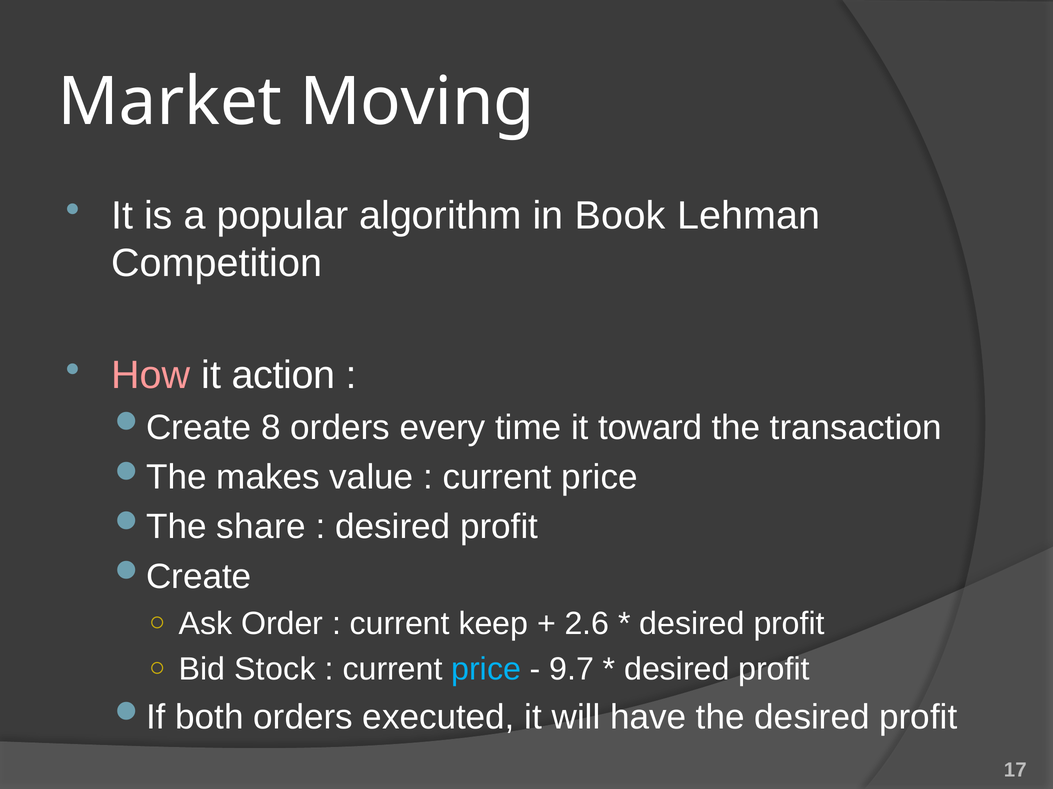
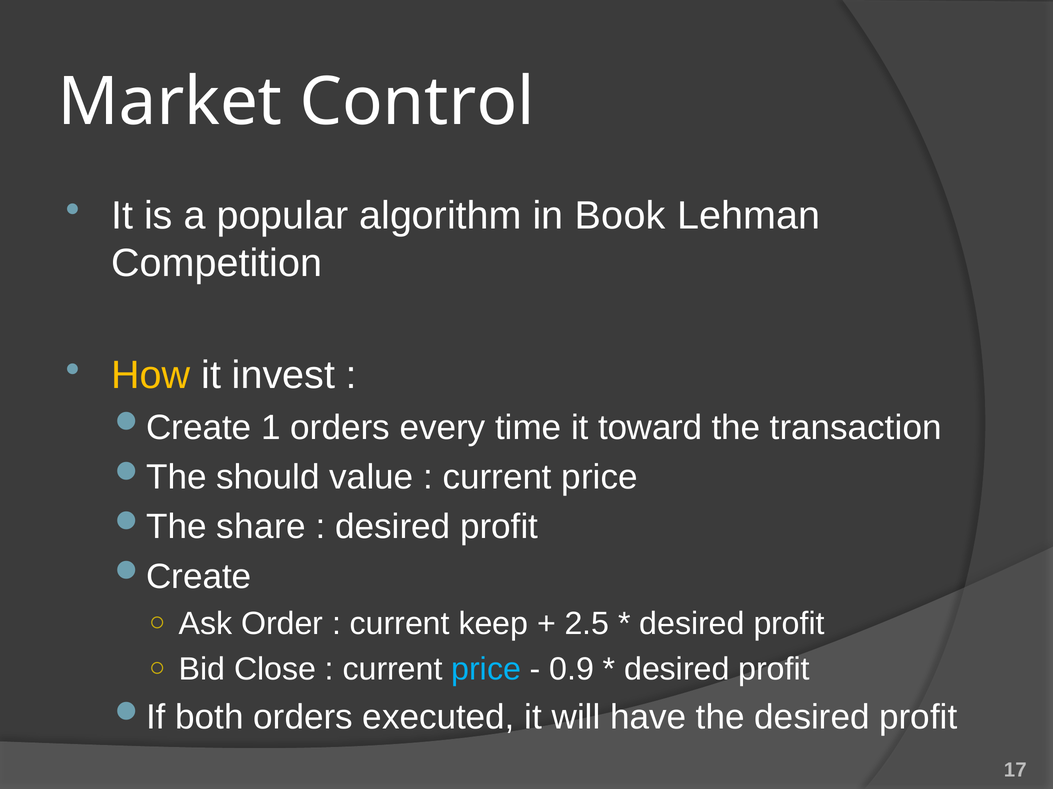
Moving: Moving -> Control
How colour: pink -> yellow
action: action -> invest
8: 8 -> 1
makes: makes -> should
2.6: 2.6 -> 2.5
Stock: Stock -> Close
9.7: 9.7 -> 0.9
